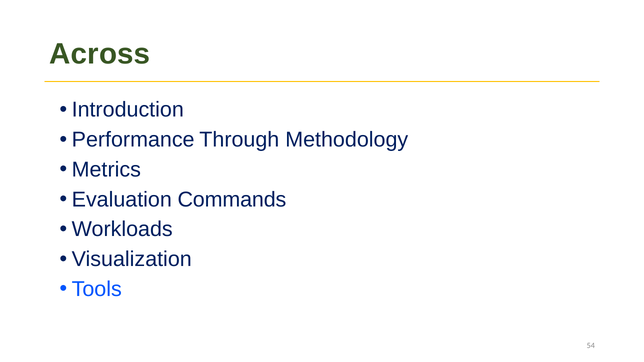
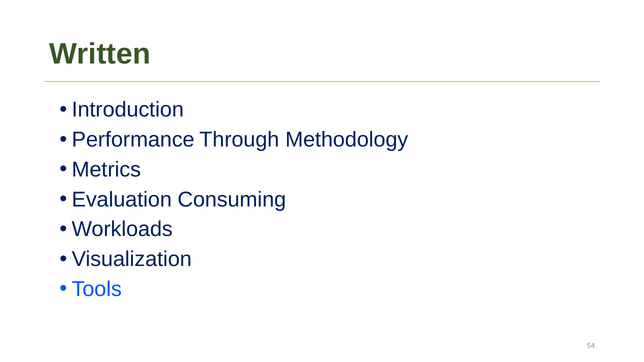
Across: Across -> Written
Commands: Commands -> Consuming
